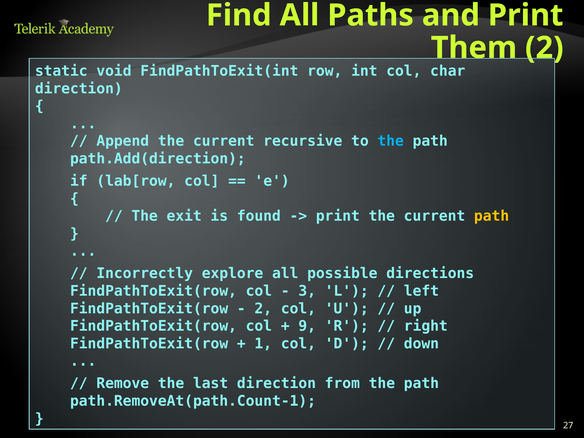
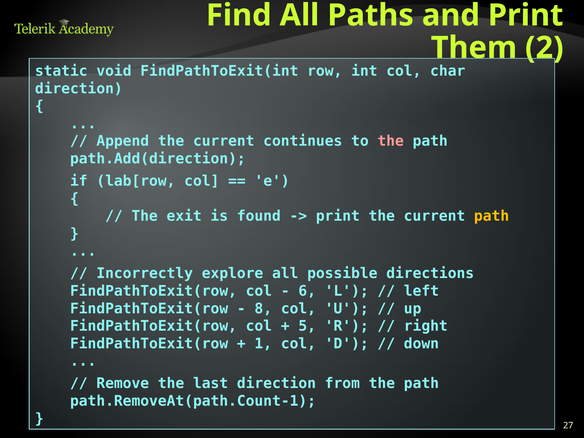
recursive: recursive -> continues
the at (391, 141) colour: light blue -> pink
3: 3 -> 6
2 at (263, 309): 2 -> 8
9: 9 -> 5
